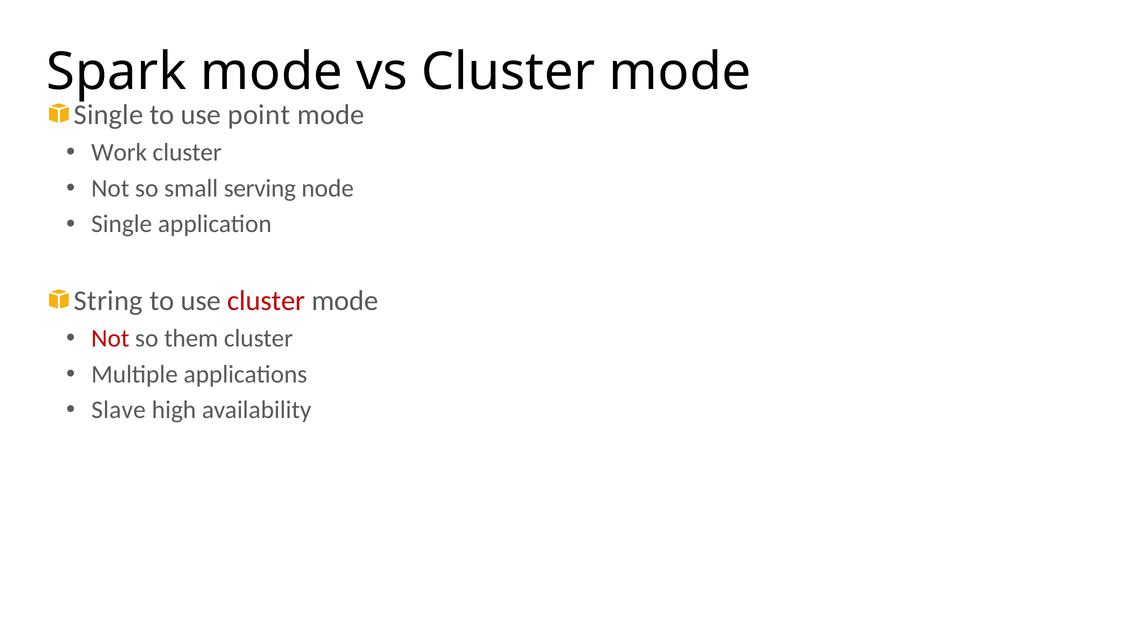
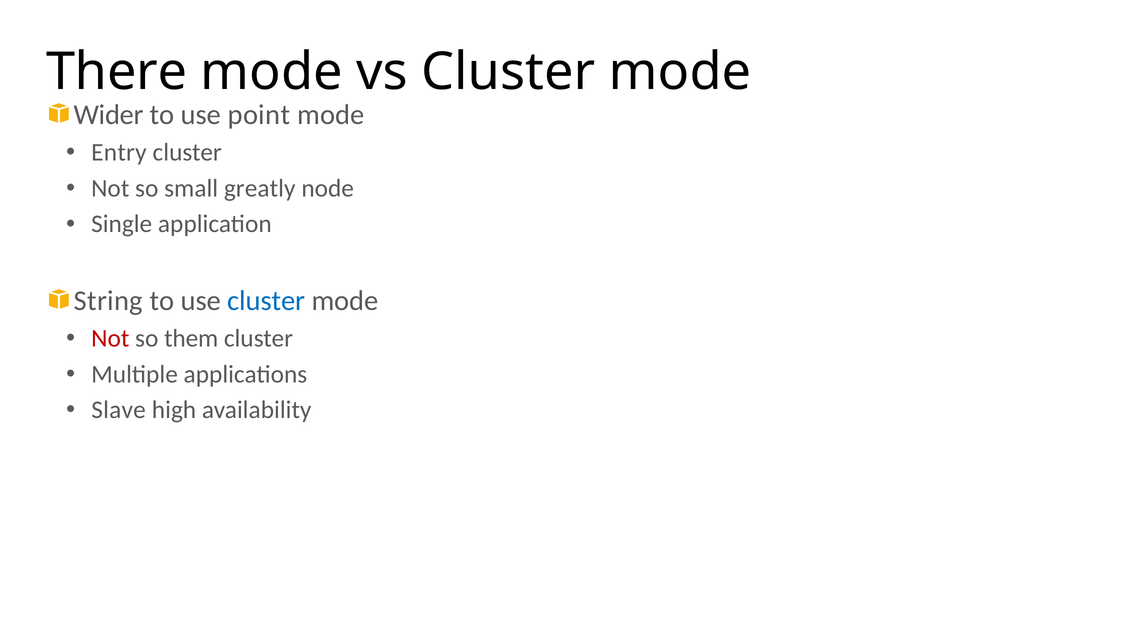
Spark: Spark -> There
Single at (109, 115): Single -> Wider
Work: Work -> Entry
serving: serving -> greatly
cluster at (266, 301) colour: red -> blue
